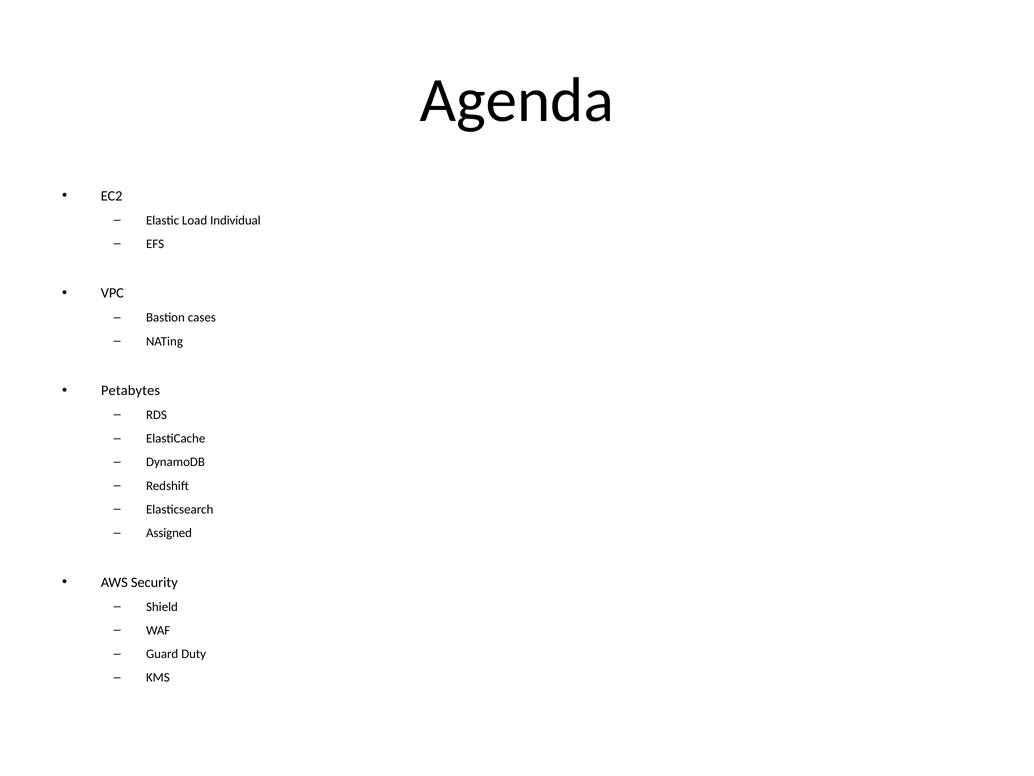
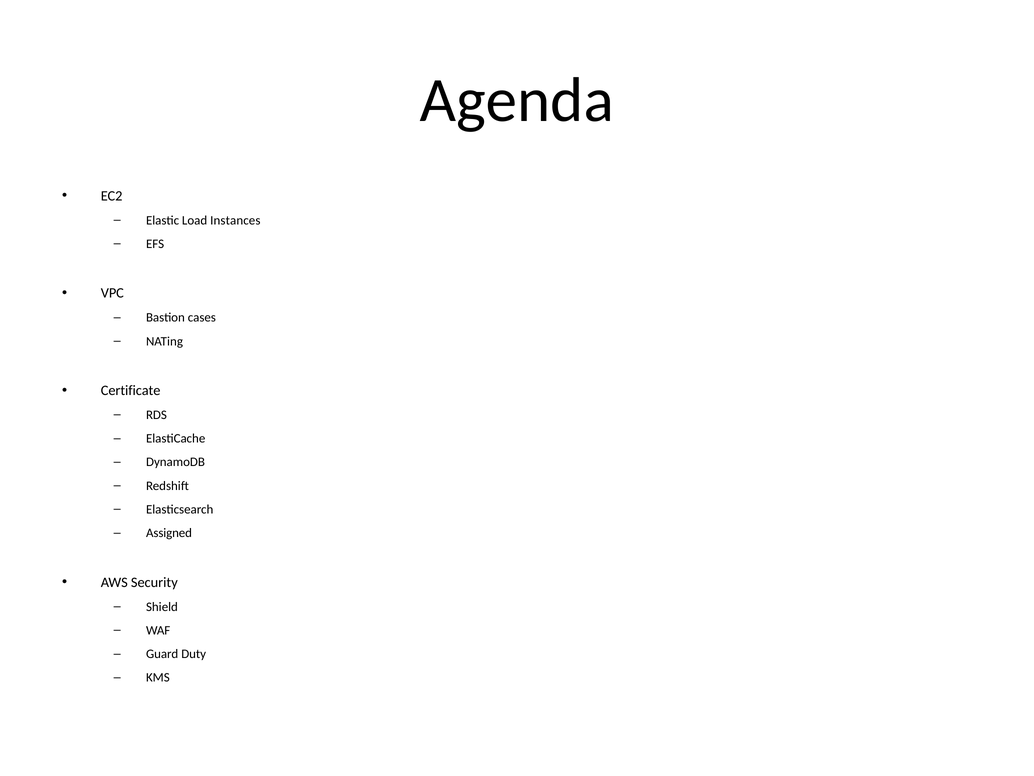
Individual: Individual -> Instances
Petabytes: Petabytes -> Certificate
